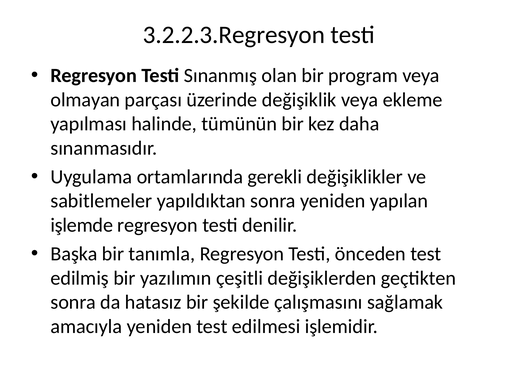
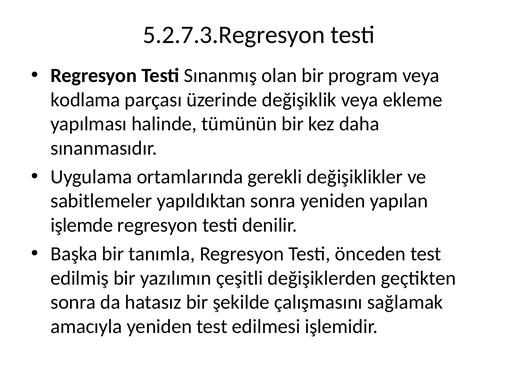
3.2.2.3.Regresyon: 3.2.2.3.Regresyon -> 5.2.7.3.Regresyon
olmayan: olmayan -> kodlama
